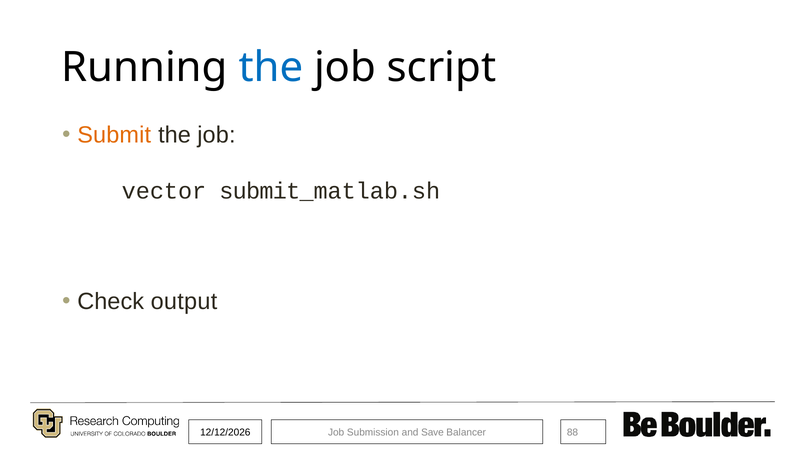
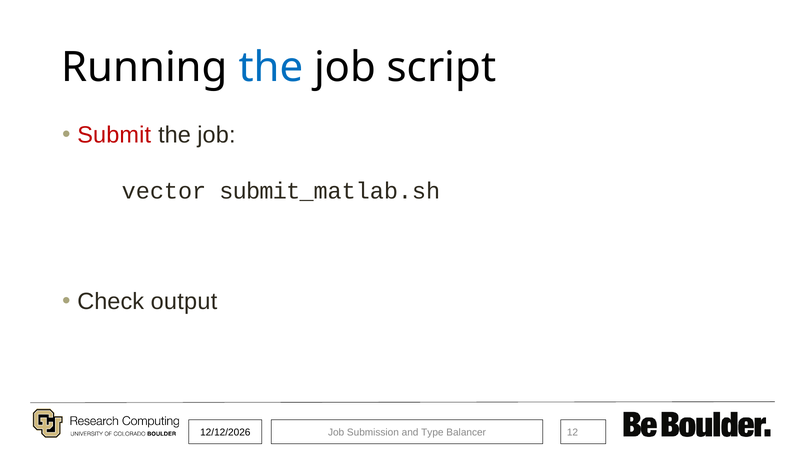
Submit colour: orange -> red
Save: Save -> Type
88: 88 -> 12
